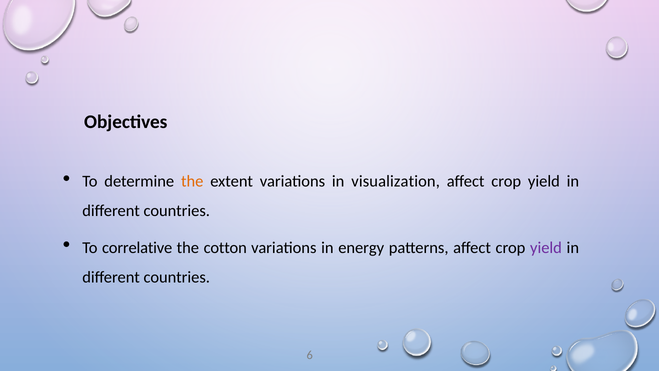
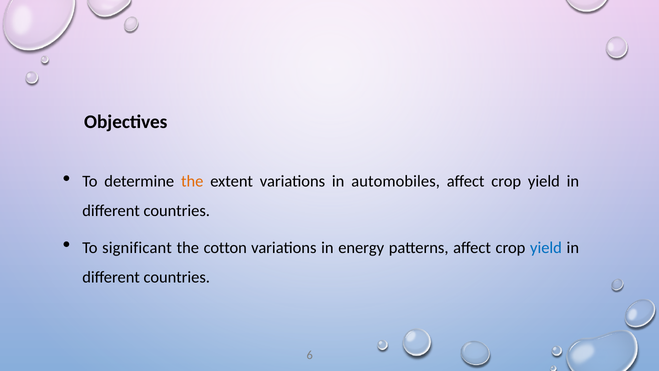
visualization: visualization -> automobiles
correlative: correlative -> significant
yield at (546, 247) colour: purple -> blue
